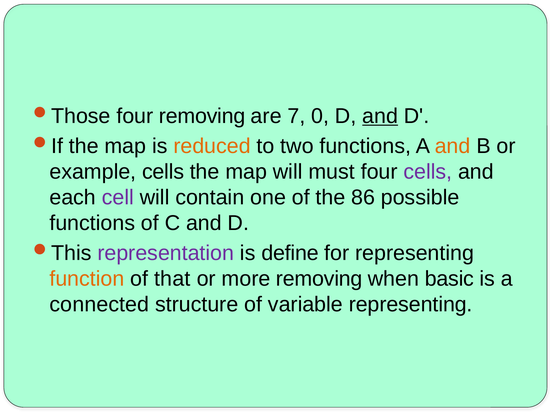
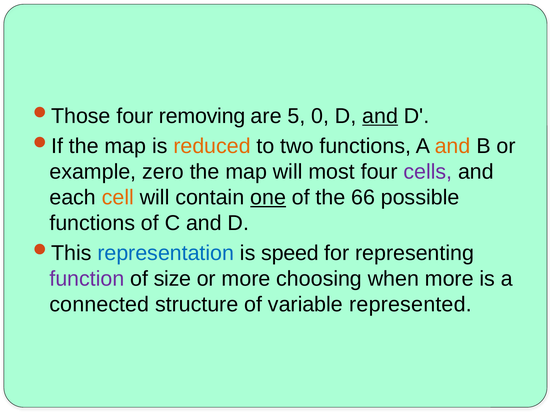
7: 7 -> 5
example cells: cells -> zero
must: must -> most
cell colour: purple -> orange
one underline: none -> present
86: 86 -> 66
representation colour: purple -> blue
define: define -> speed
function colour: orange -> purple
that: that -> size
more removing: removing -> choosing
when basic: basic -> more
variable representing: representing -> represented
